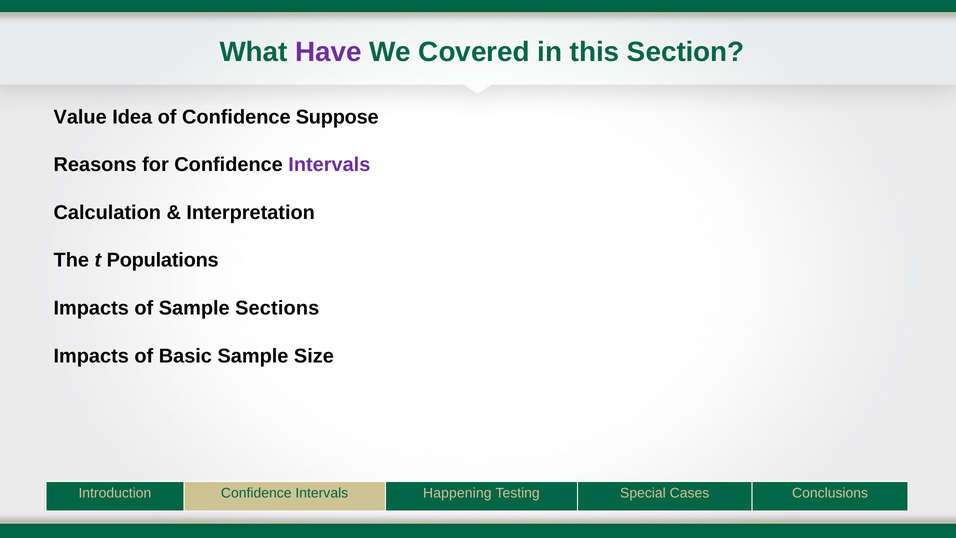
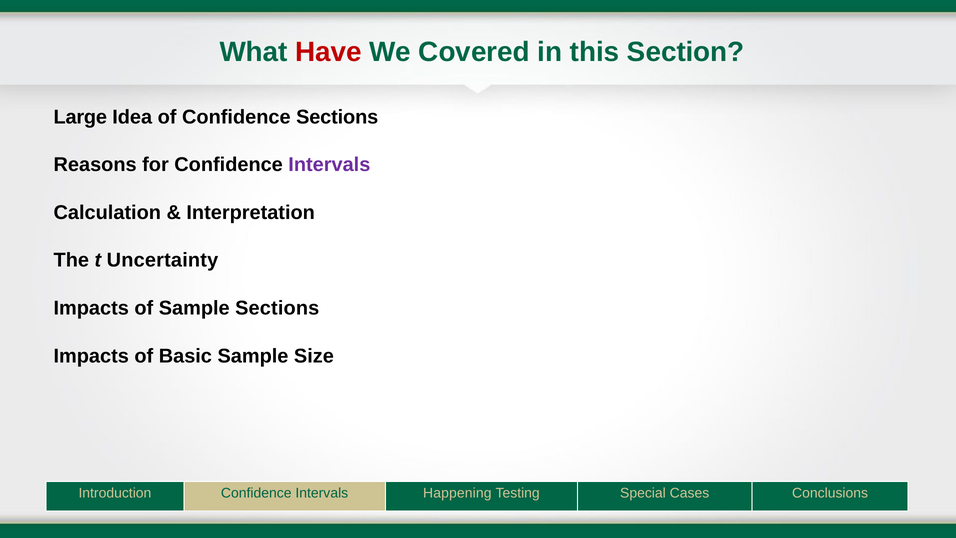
Have colour: purple -> red
Value: Value -> Large
Confidence Suppose: Suppose -> Sections
Populations: Populations -> Uncertainty
